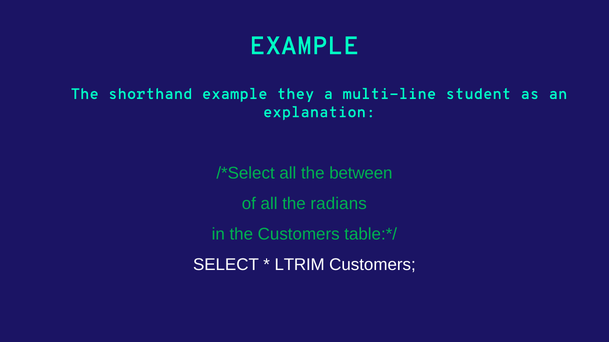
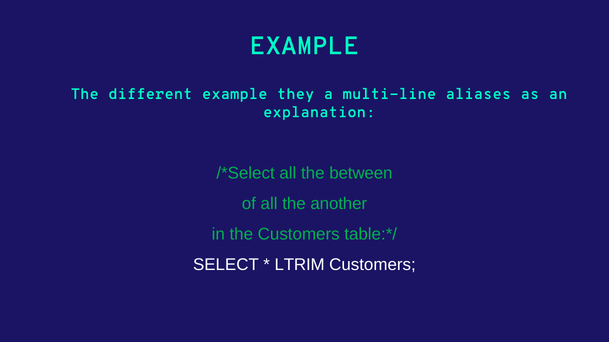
shorthand: shorthand -> different
student: student -> aliases
radians: radians -> another
